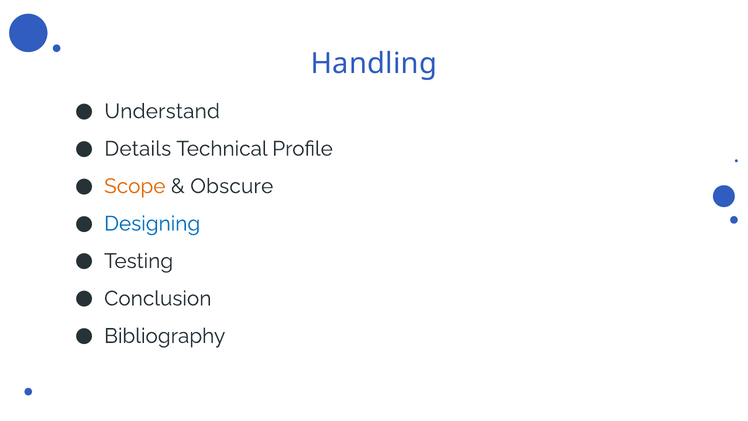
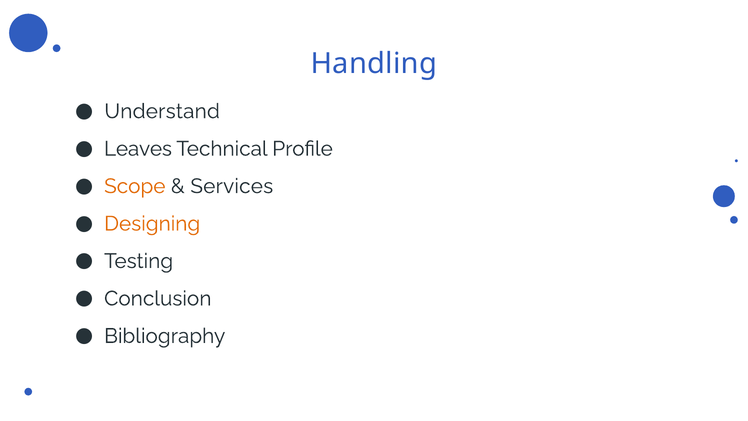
Details: Details -> Leaves
Obscure: Obscure -> Services
Designing colour: blue -> orange
